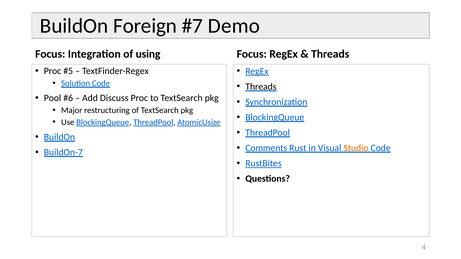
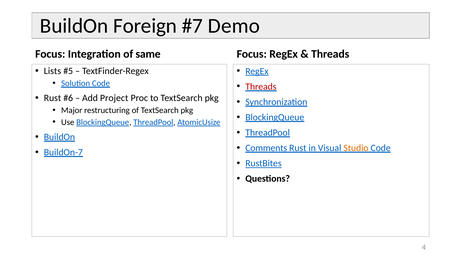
using: using -> same
Proc at (53, 71): Proc -> Lists
Threads at (261, 87) colour: black -> red
Pool at (53, 98): Pool -> Rust
Discuss: Discuss -> Project
